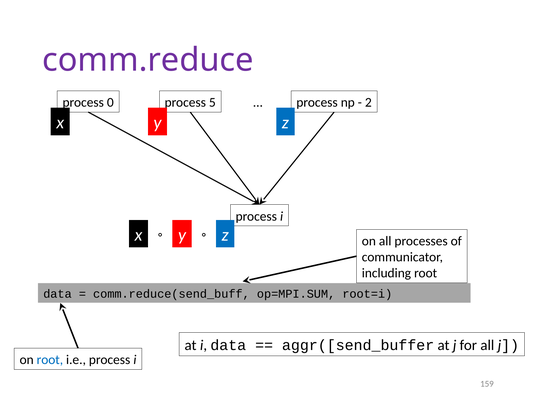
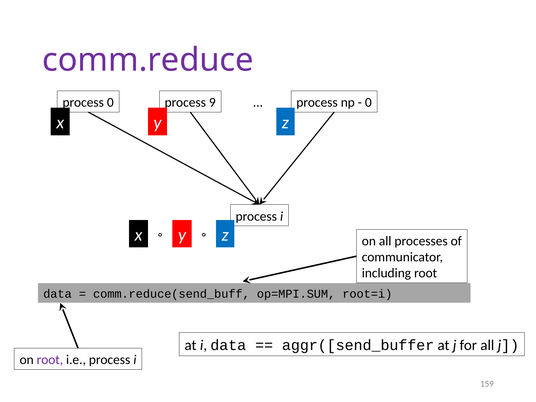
5: 5 -> 9
2 at (368, 102): 2 -> 0
root at (50, 360) colour: blue -> purple
